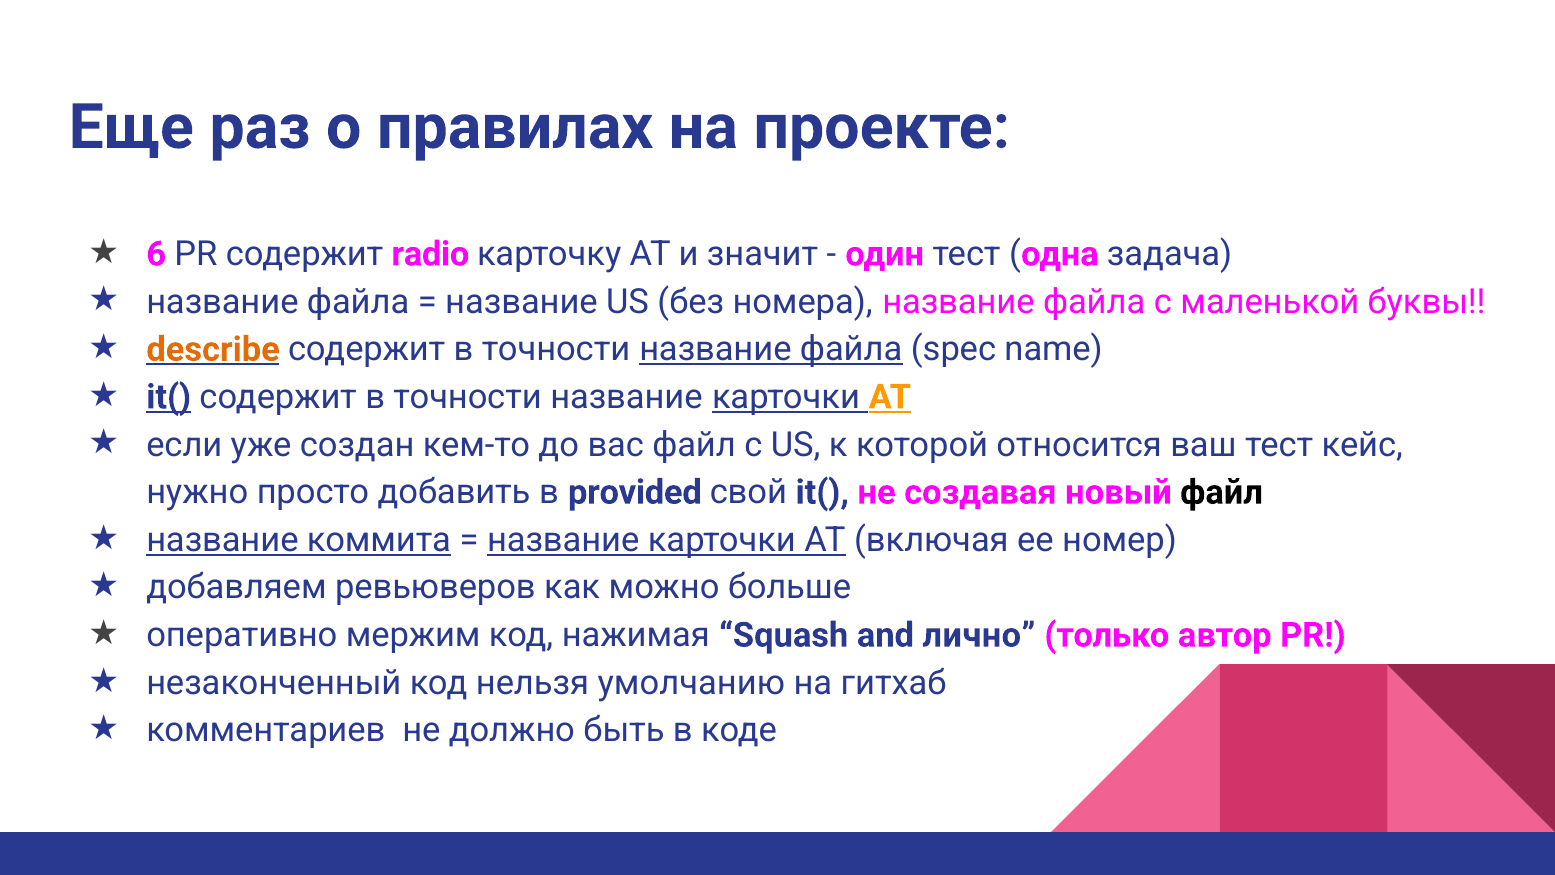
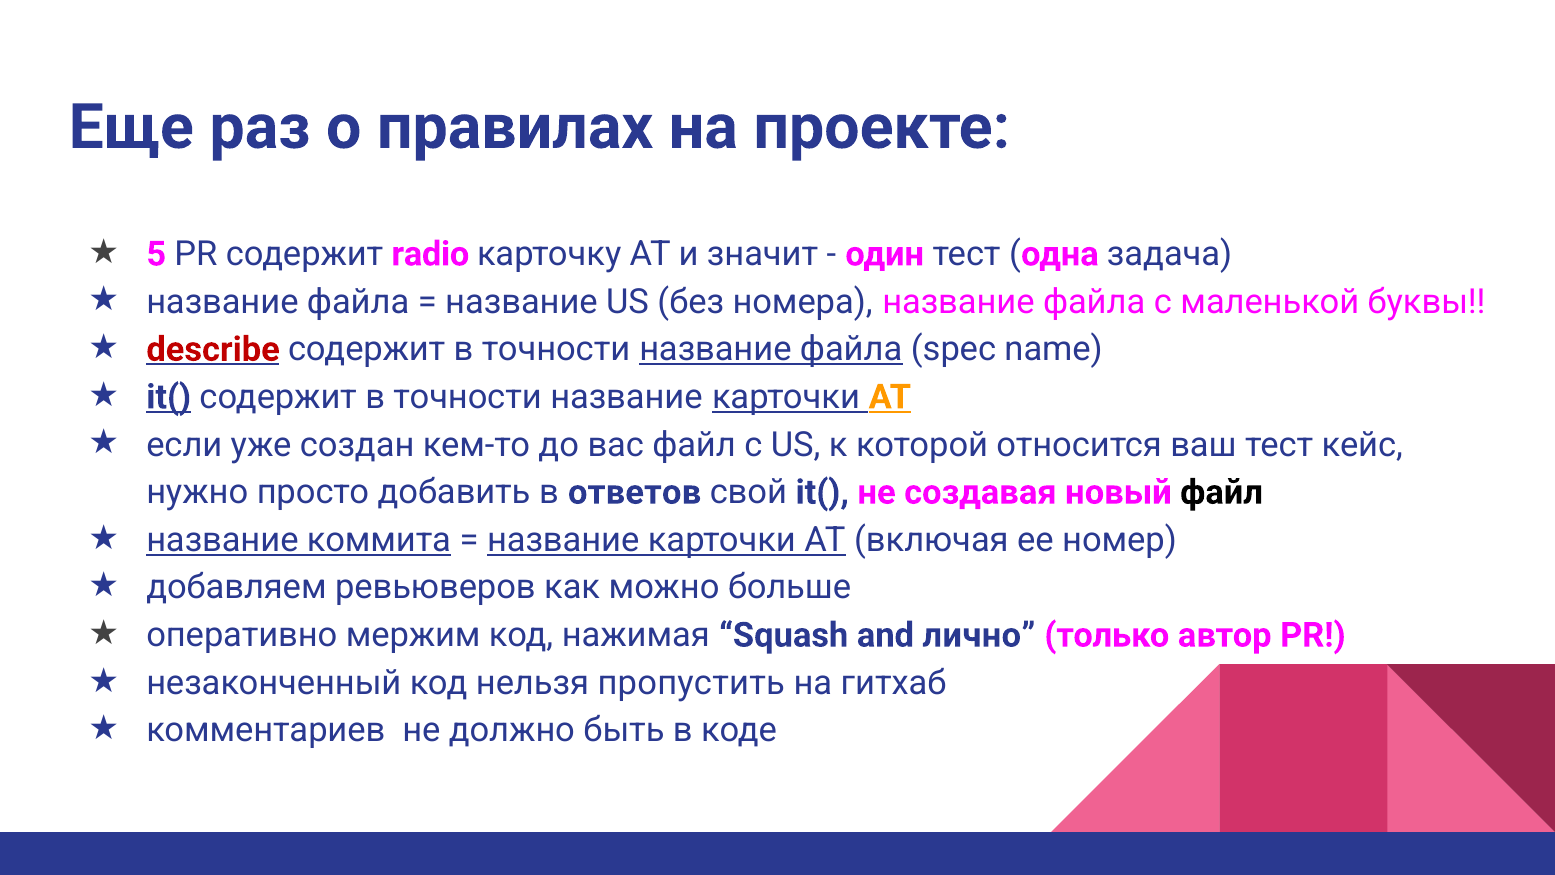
6: 6 -> 5
describe colour: orange -> red
provided: provided -> ответов
умолчанию: умолчанию -> пропустить
